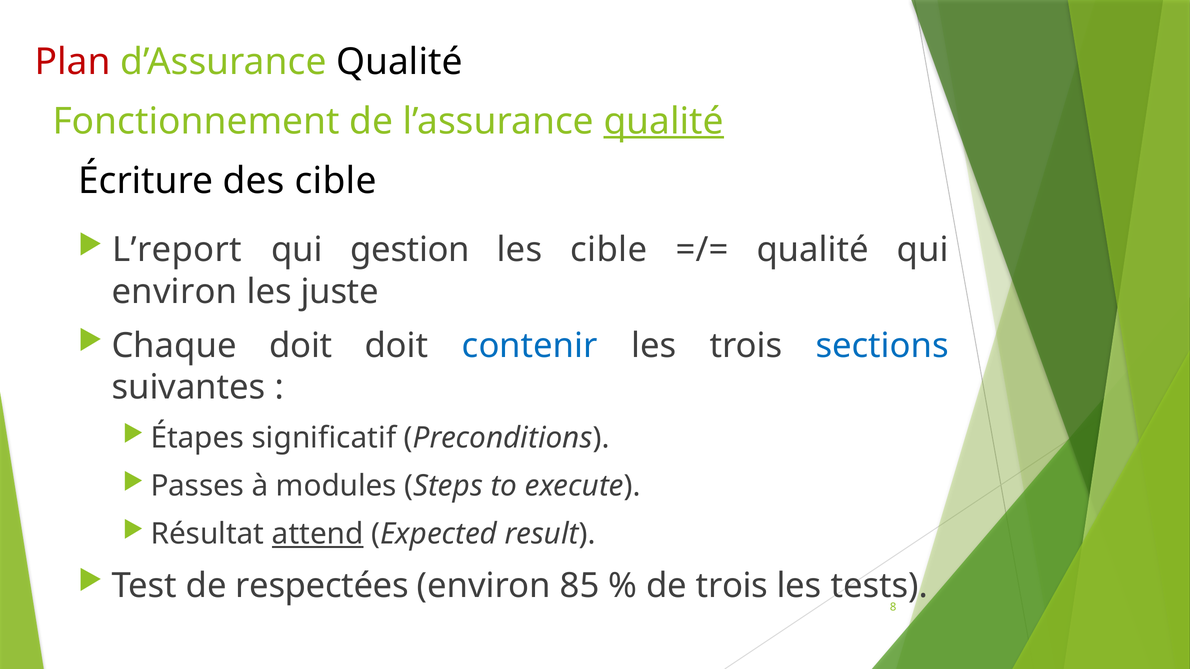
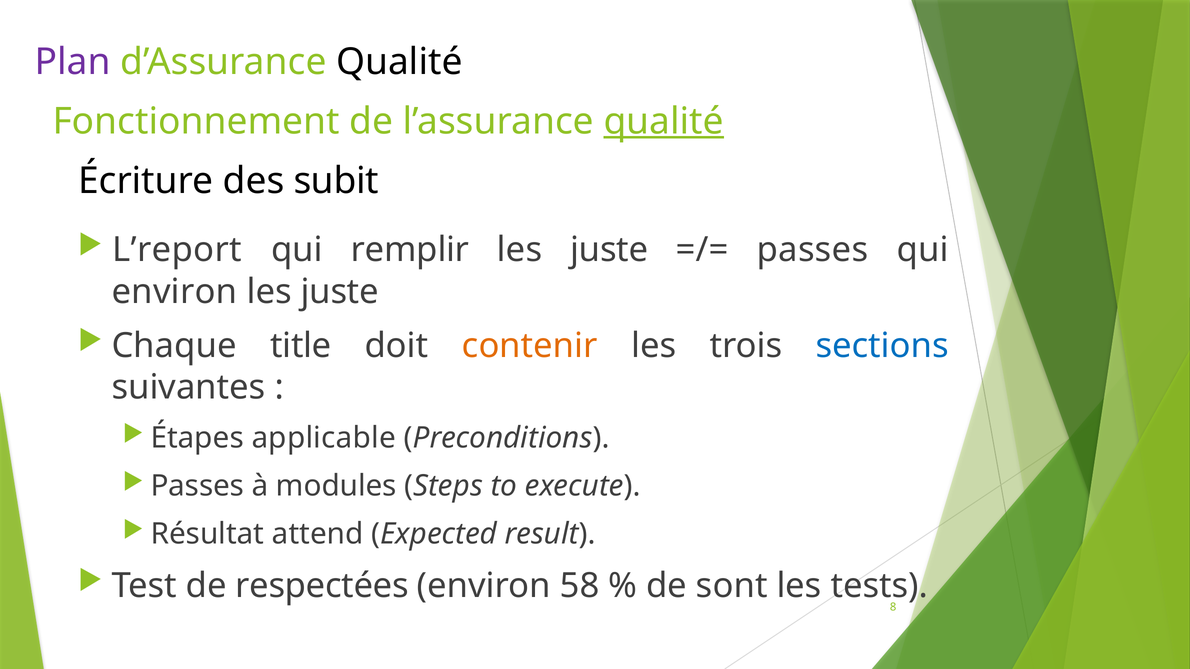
Plan colour: red -> purple
des cible: cible -> subit
gestion: gestion -> remplir
cible at (609, 250): cible -> juste
qualité at (813, 250): qualité -> passes
Chaque doit: doit -> title
contenir colour: blue -> orange
significatif: significatif -> applicable
attend underline: present -> none
85: 85 -> 58
de trois: trois -> sont
